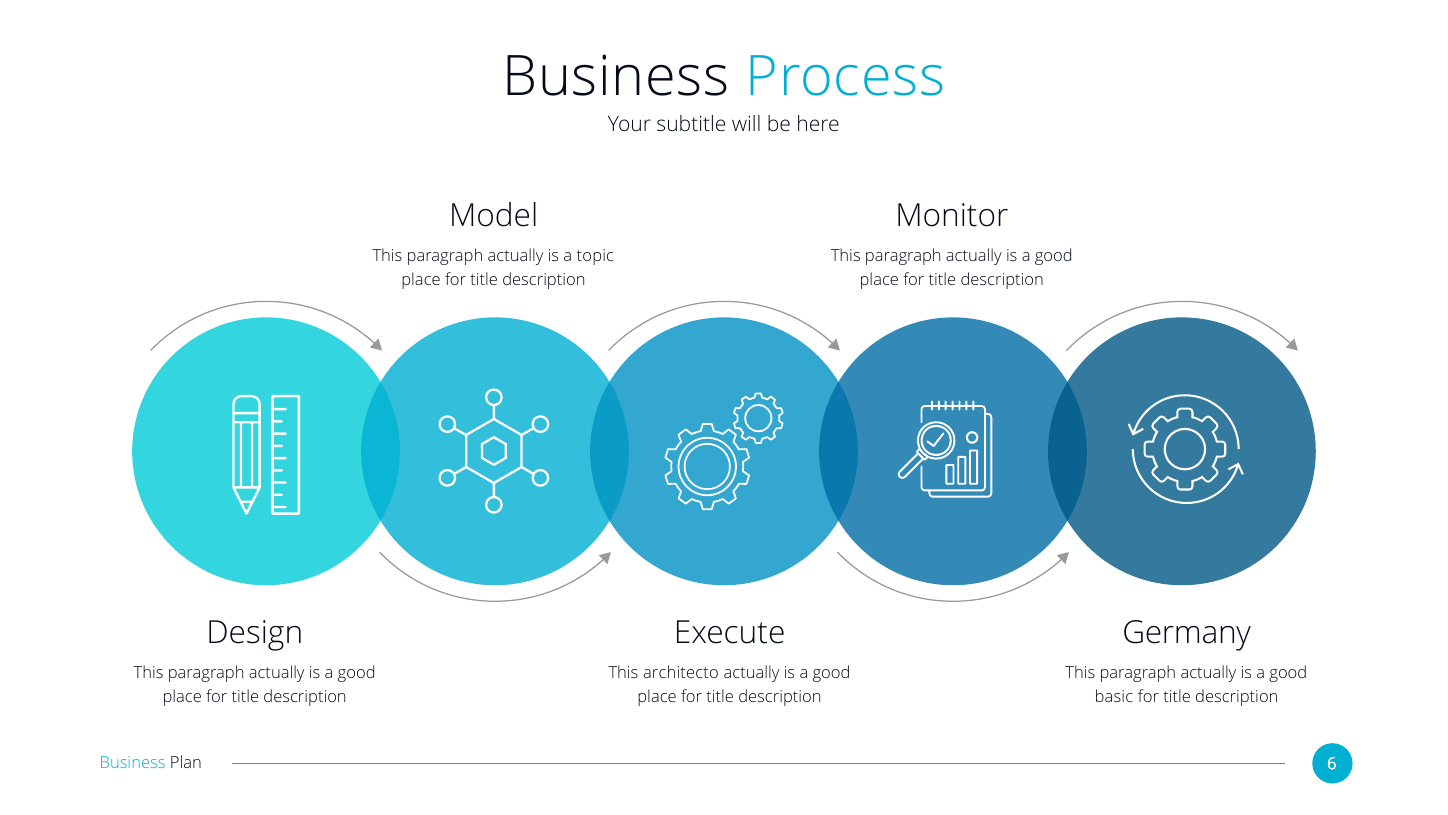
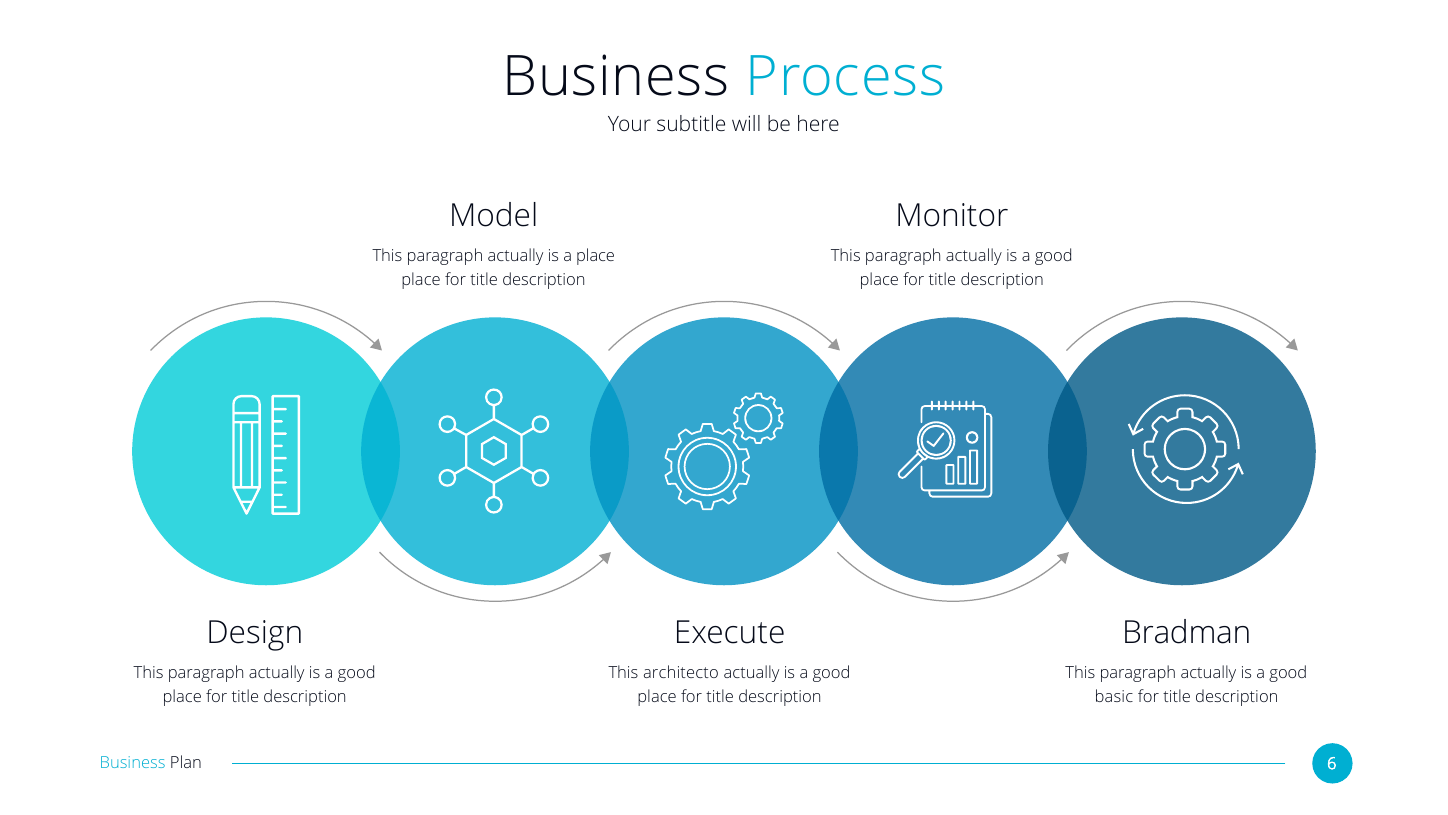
a topic: topic -> place
Germany: Germany -> Bradman
